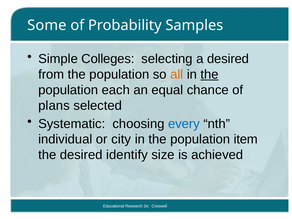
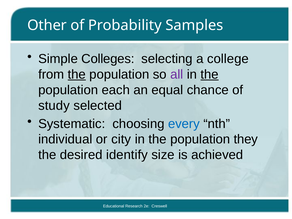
Some: Some -> Other
a desired: desired -> college
the at (77, 74) underline: none -> present
all colour: orange -> purple
plans: plans -> study
item: item -> they
